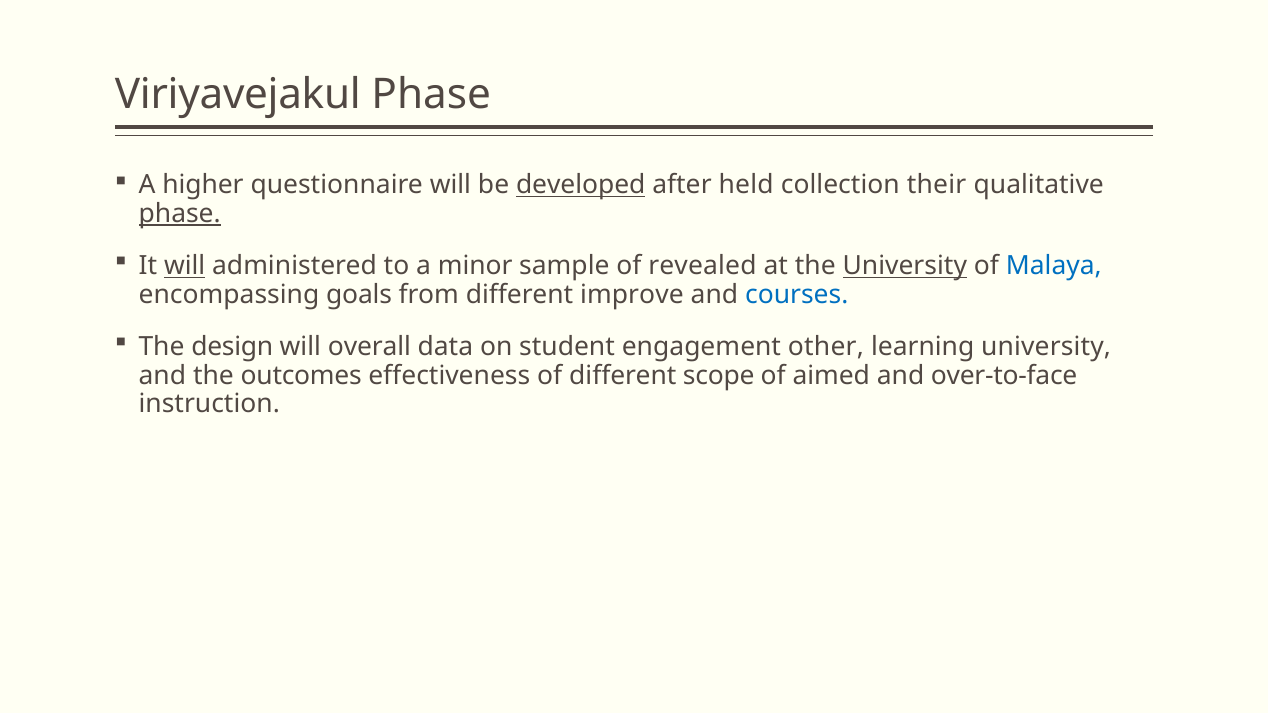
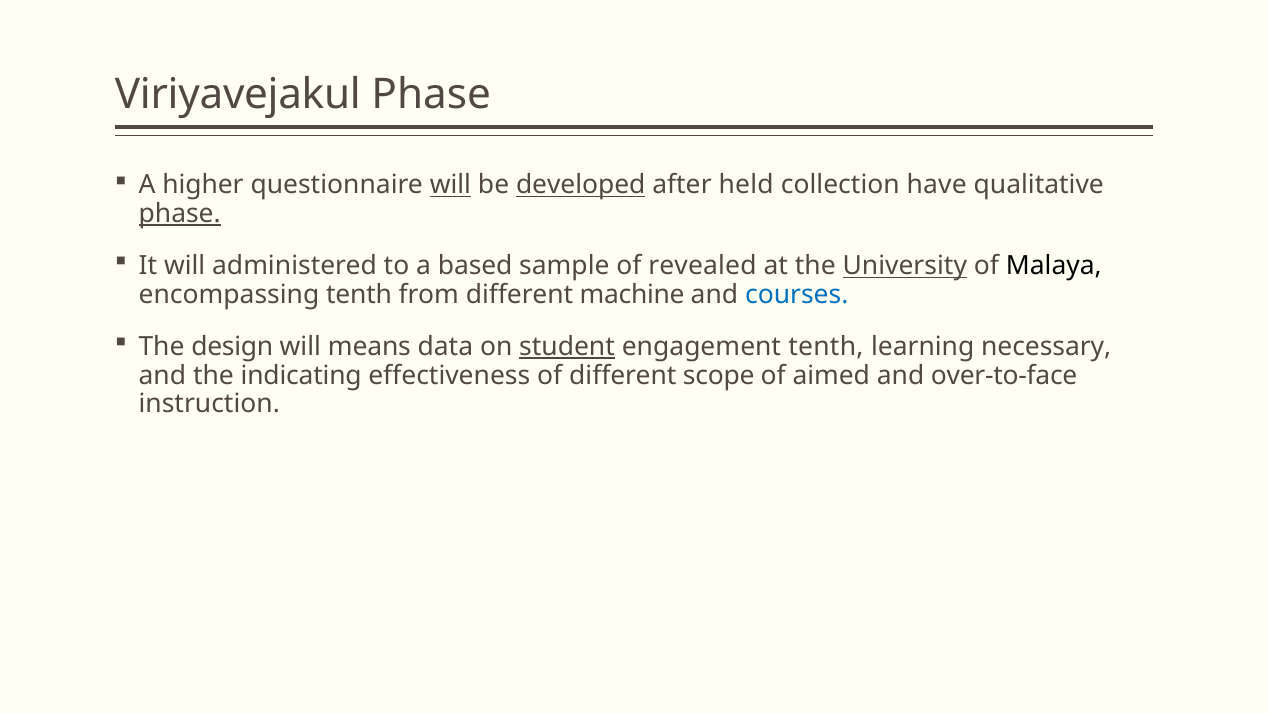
will at (450, 185) underline: none -> present
their: their -> have
will at (185, 266) underline: present -> none
minor: minor -> based
Malaya colour: blue -> black
encompassing goals: goals -> tenth
improve: improve -> machine
overall: overall -> means
student underline: none -> present
engagement other: other -> tenth
learning university: university -> necessary
outcomes: outcomes -> indicating
